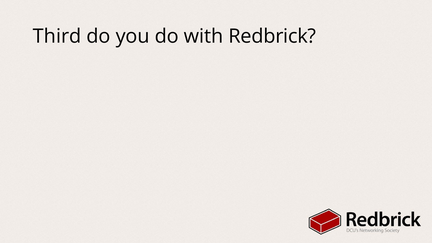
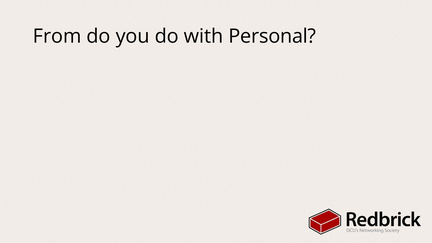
Third: Third -> From
Redbrick: Redbrick -> Personal
